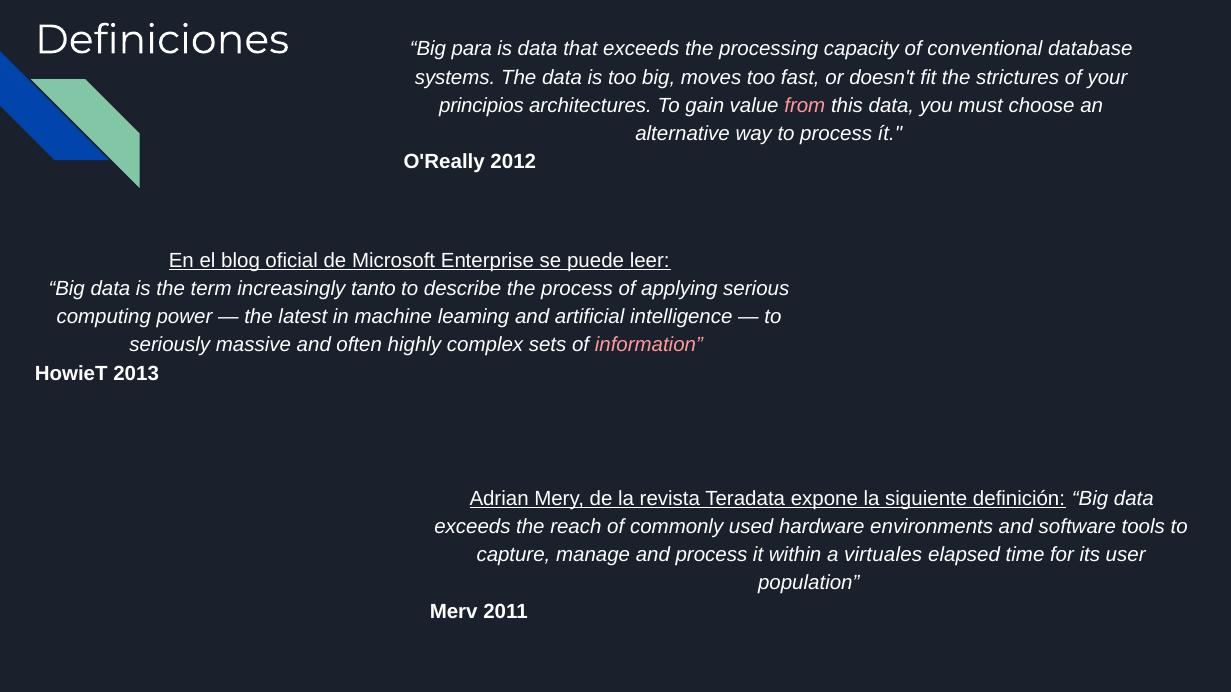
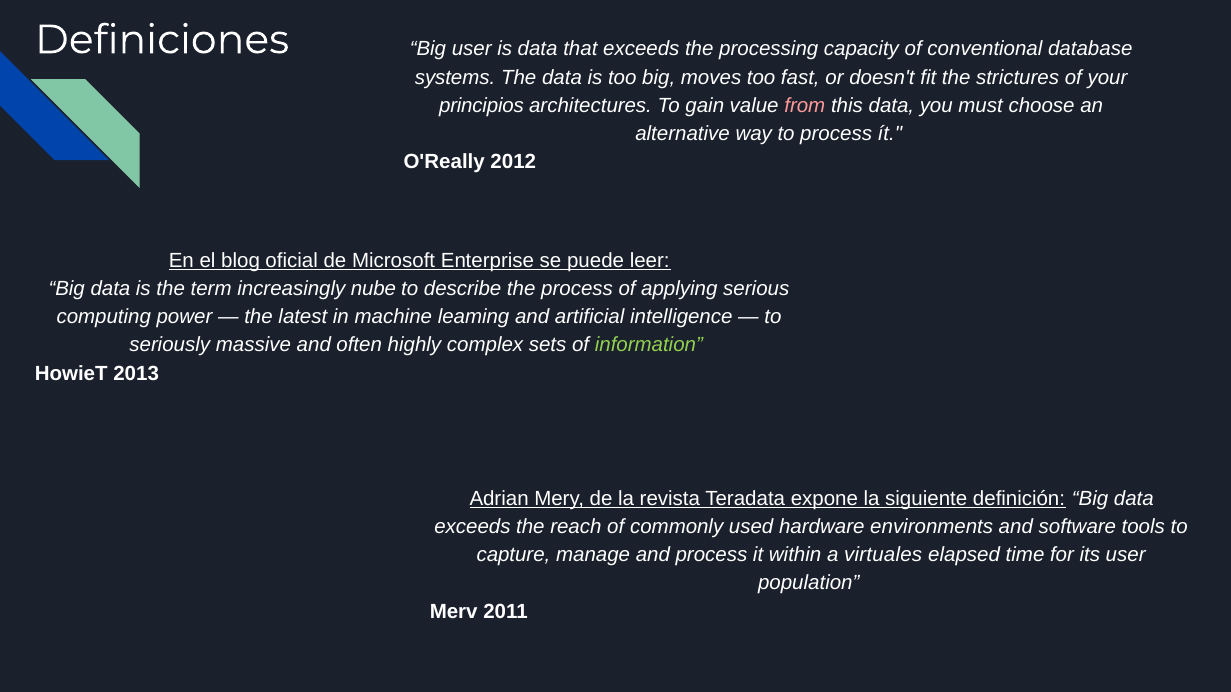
Big para: para -> user
tanto: tanto -> nube
information colour: pink -> light green
